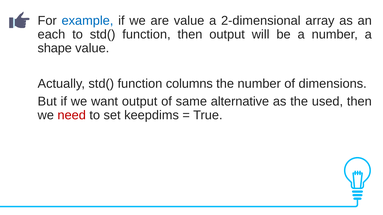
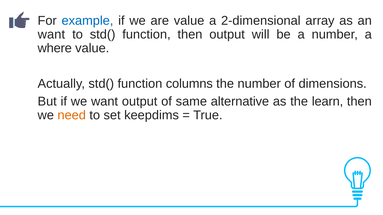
each at (51, 34): each -> want
shape: shape -> where
used: used -> learn
need colour: red -> orange
